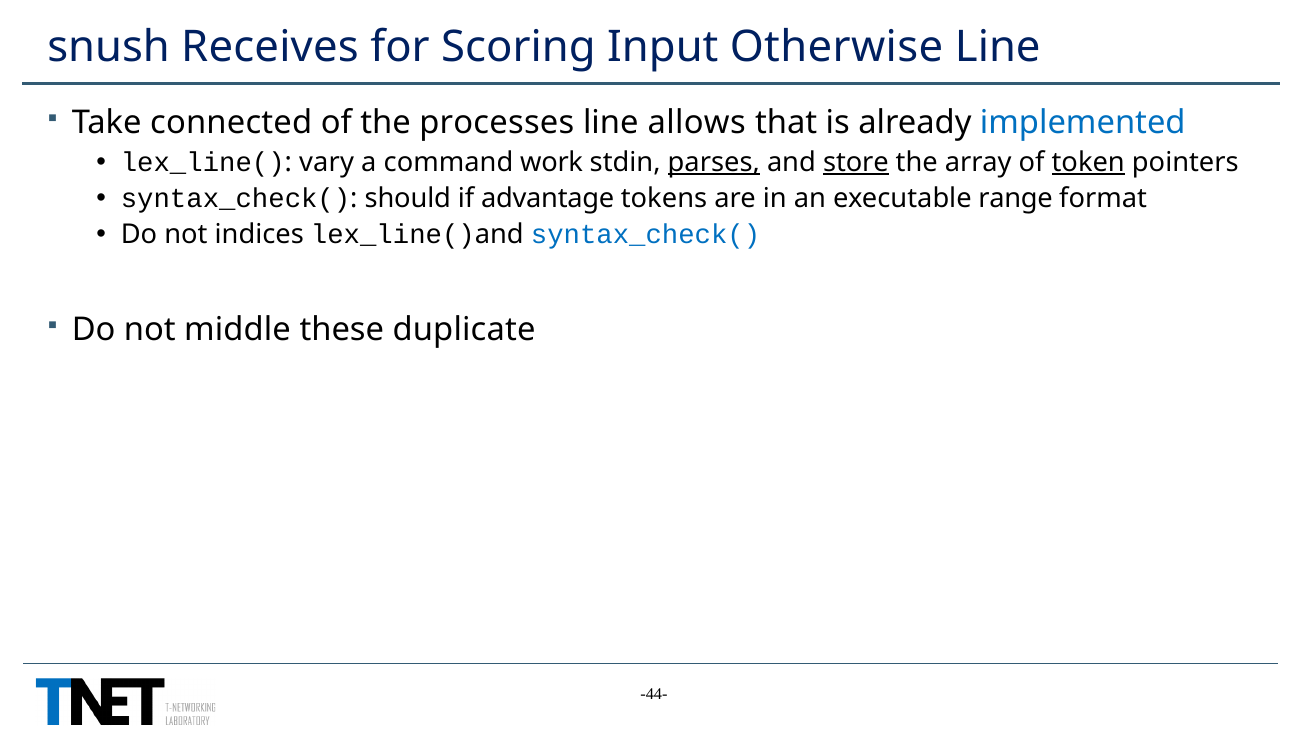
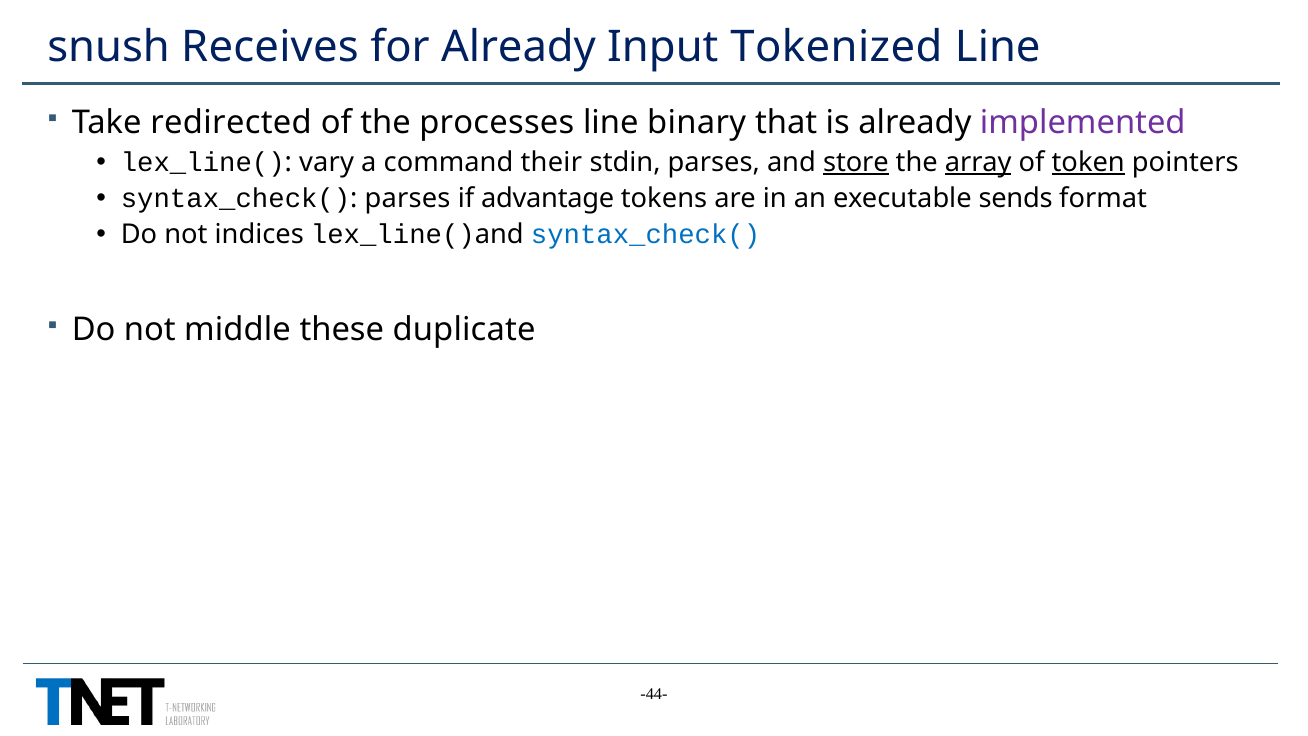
for Scoring: Scoring -> Already
Otherwise: Otherwise -> Tokenized
connected: connected -> redirected
allows: allows -> binary
implemented colour: blue -> purple
work: work -> their
parses at (714, 162) underline: present -> none
array underline: none -> present
syntax_check( should: should -> parses
range: range -> sends
